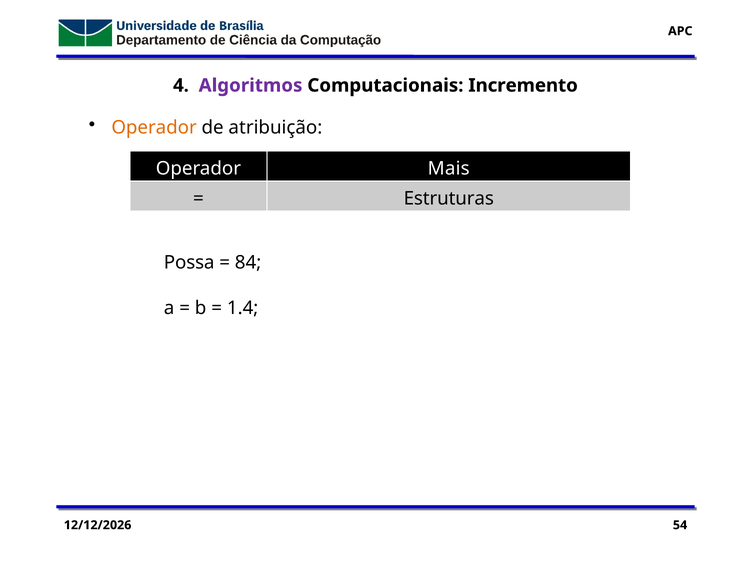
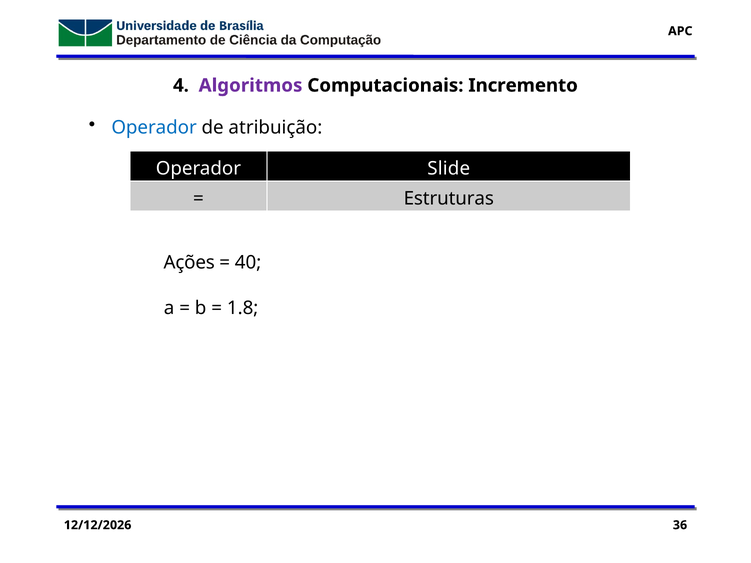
Operador at (154, 128) colour: orange -> blue
Mais: Mais -> Slide
Possa: Possa -> Ações
84: 84 -> 40
1.4: 1.4 -> 1.8
54: 54 -> 36
